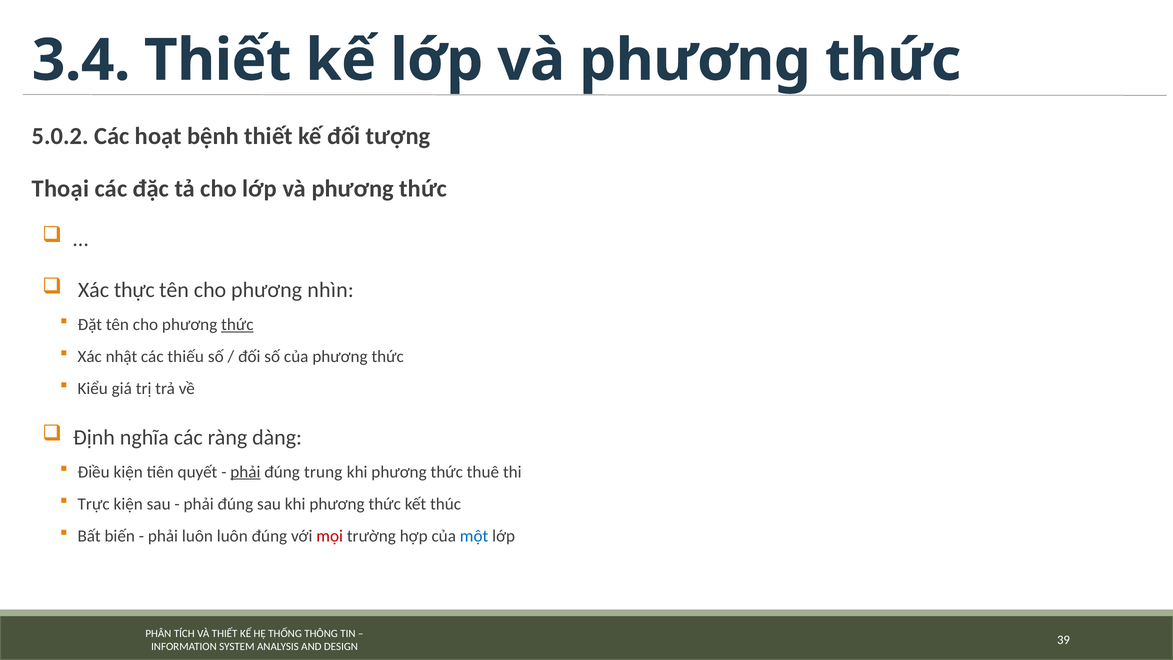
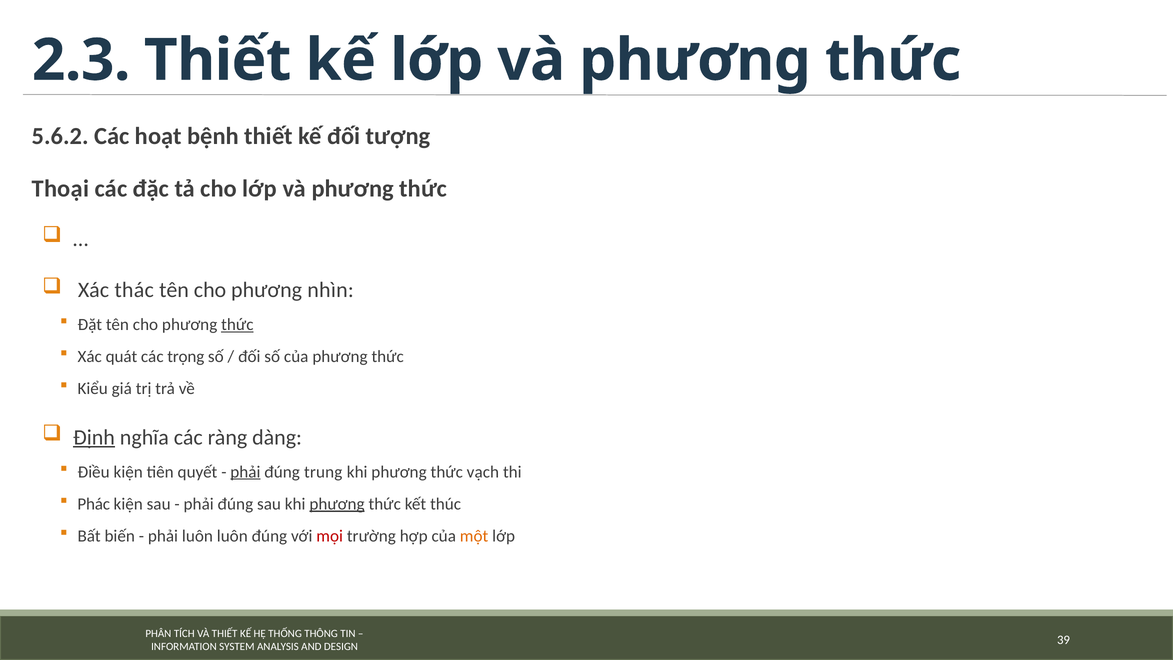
3.4: 3.4 -> 2.3
5.0.2: 5.0.2 -> 5.6.2
thực: thực -> thác
nhật: nhật -> quát
thiếu: thiếu -> trọng
Định underline: none -> present
thuê: thuê -> vạch
Trực: Trực -> Phác
phương at (337, 504) underline: none -> present
một colour: blue -> orange
